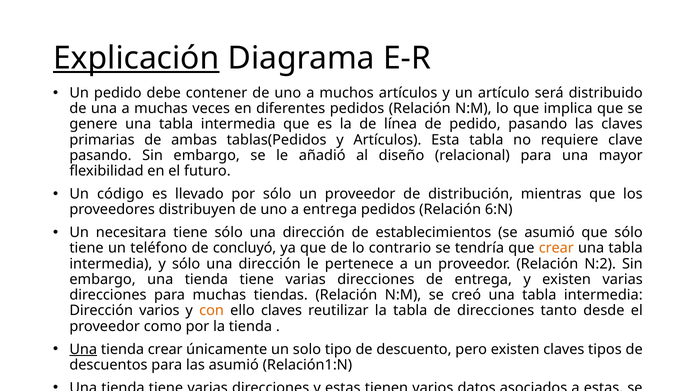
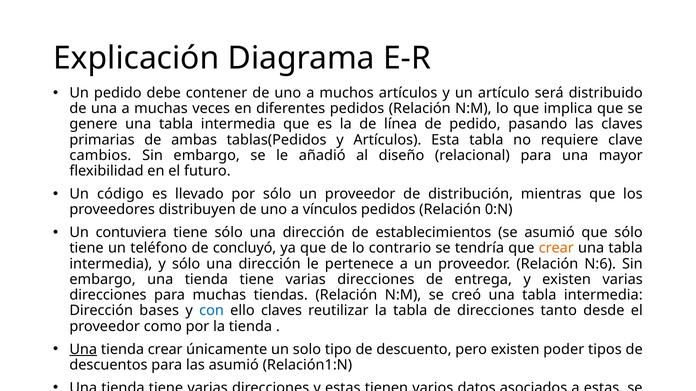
Explicación underline: present -> none
pasando at (100, 156): pasando -> cambios
a entrega: entrega -> vínculos
6:N: 6:N -> 0:N
Un necesitara: necesitara -> contuviera
N:2: N:2 -> N:6
Dirección varios: varios -> bases
con colour: orange -> blue
existen claves: claves -> poder
